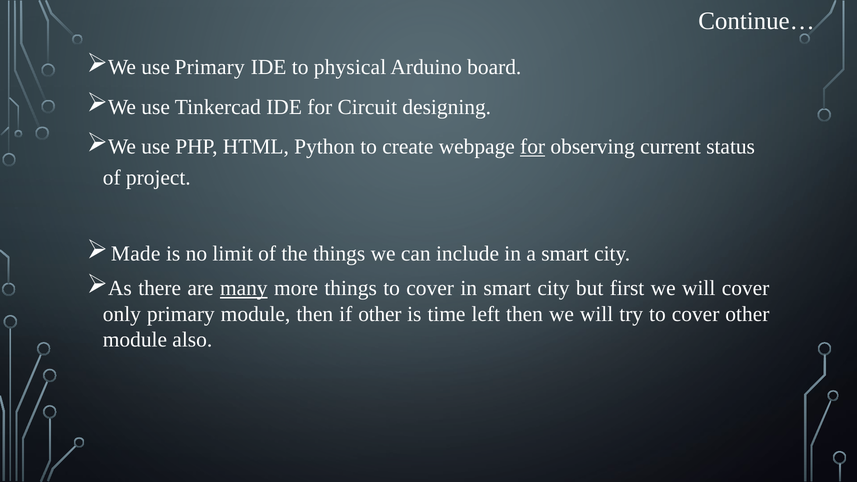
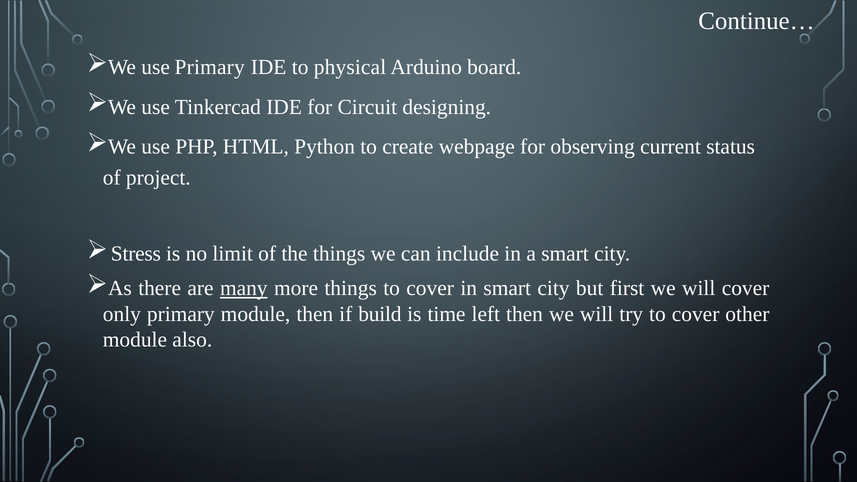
for at (533, 147) underline: present -> none
Made: Made -> Stress
if other: other -> build
